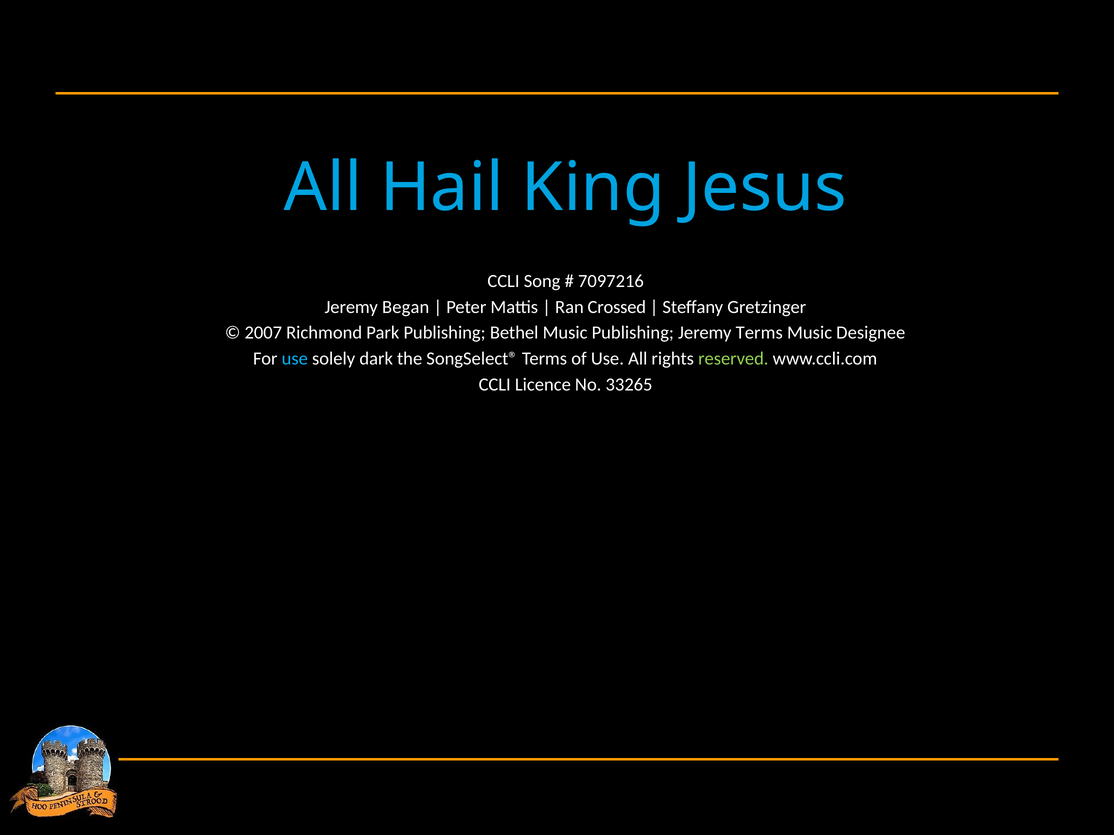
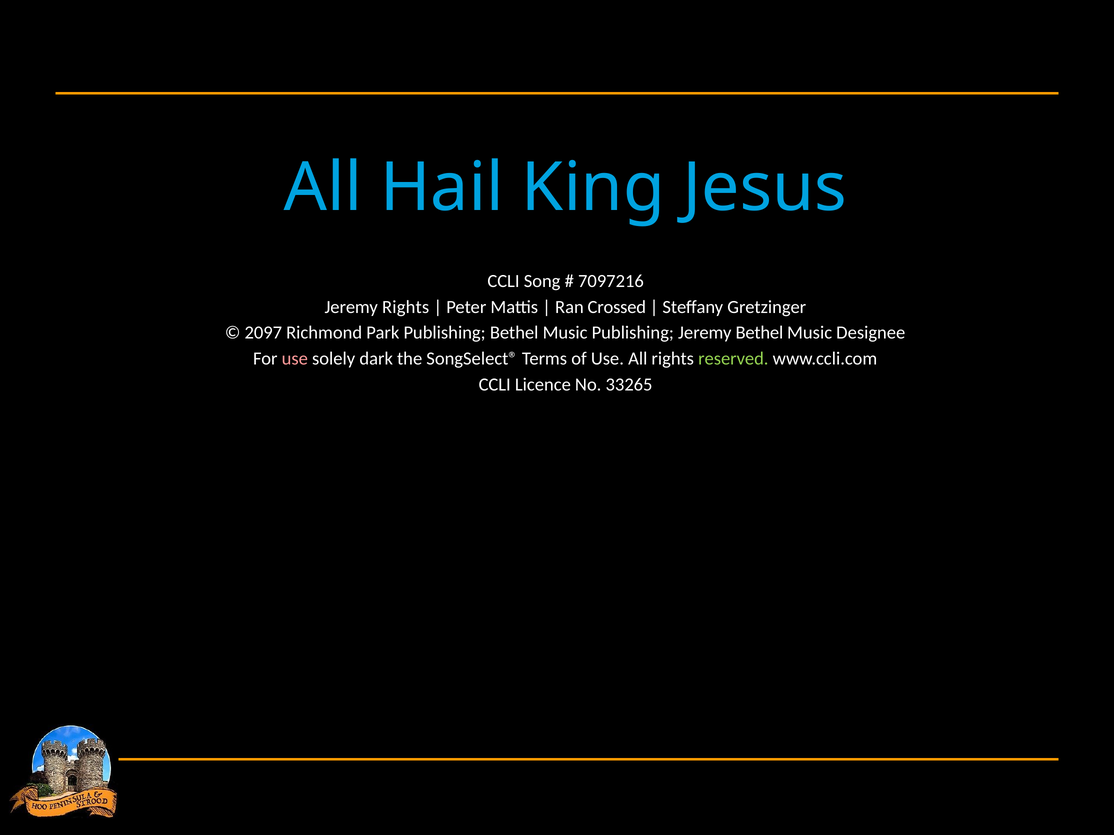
Jeremy Began: Began -> Rights
2007: 2007 -> 2097
Jeremy Terms: Terms -> Bethel
use at (295, 359) colour: light blue -> pink
